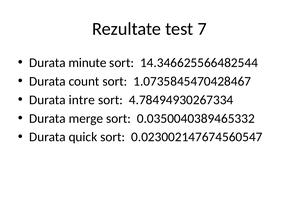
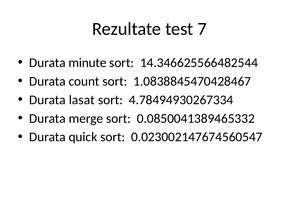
1.0735845470428467: 1.0735845470428467 -> 1.0838845470428467
intre: intre -> lasat
0.0350040389465332: 0.0350040389465332 -> 0.0850041389465332
